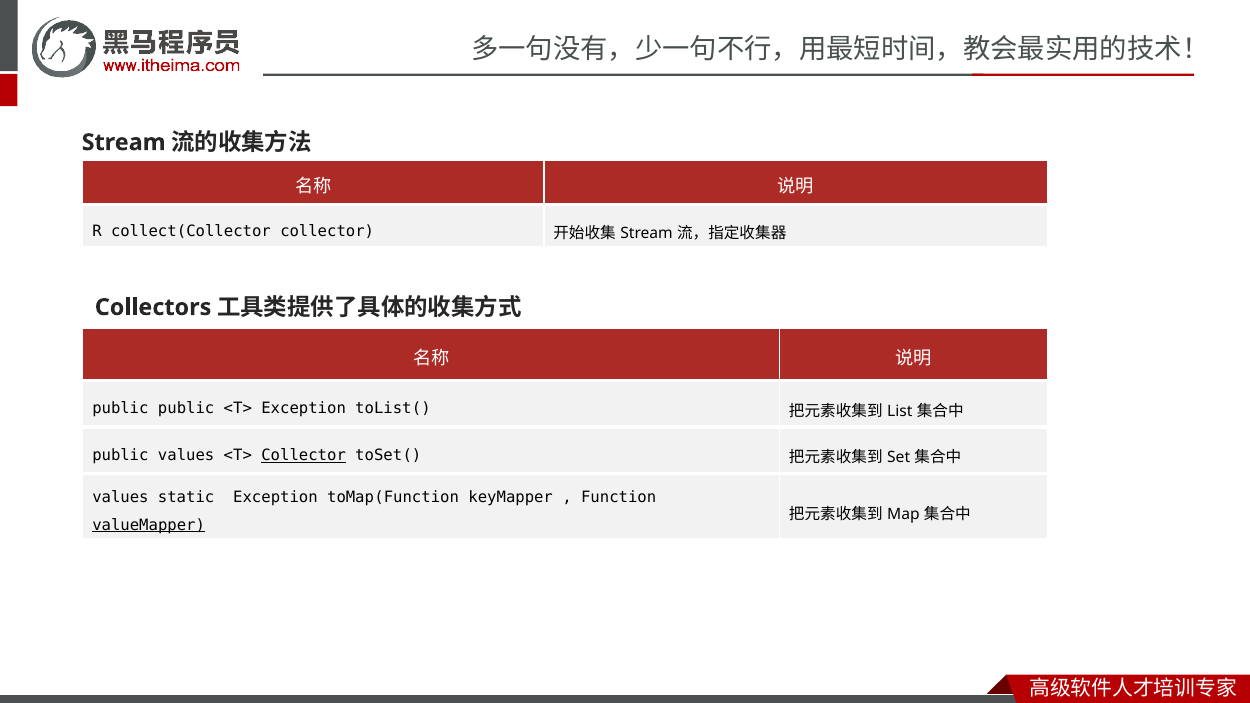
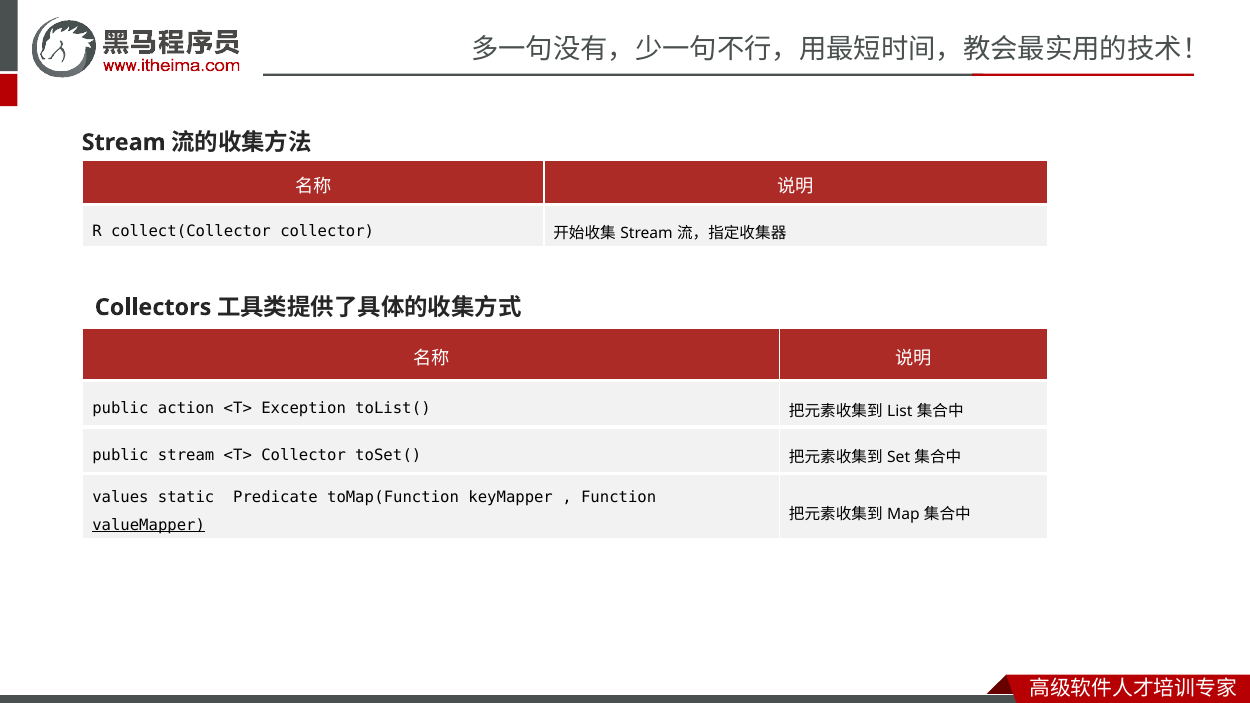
public public: public -> action
public values: values -> stream
Collector at (304, 455) underline: present -> none
static Exception: Exception -> Predicate
